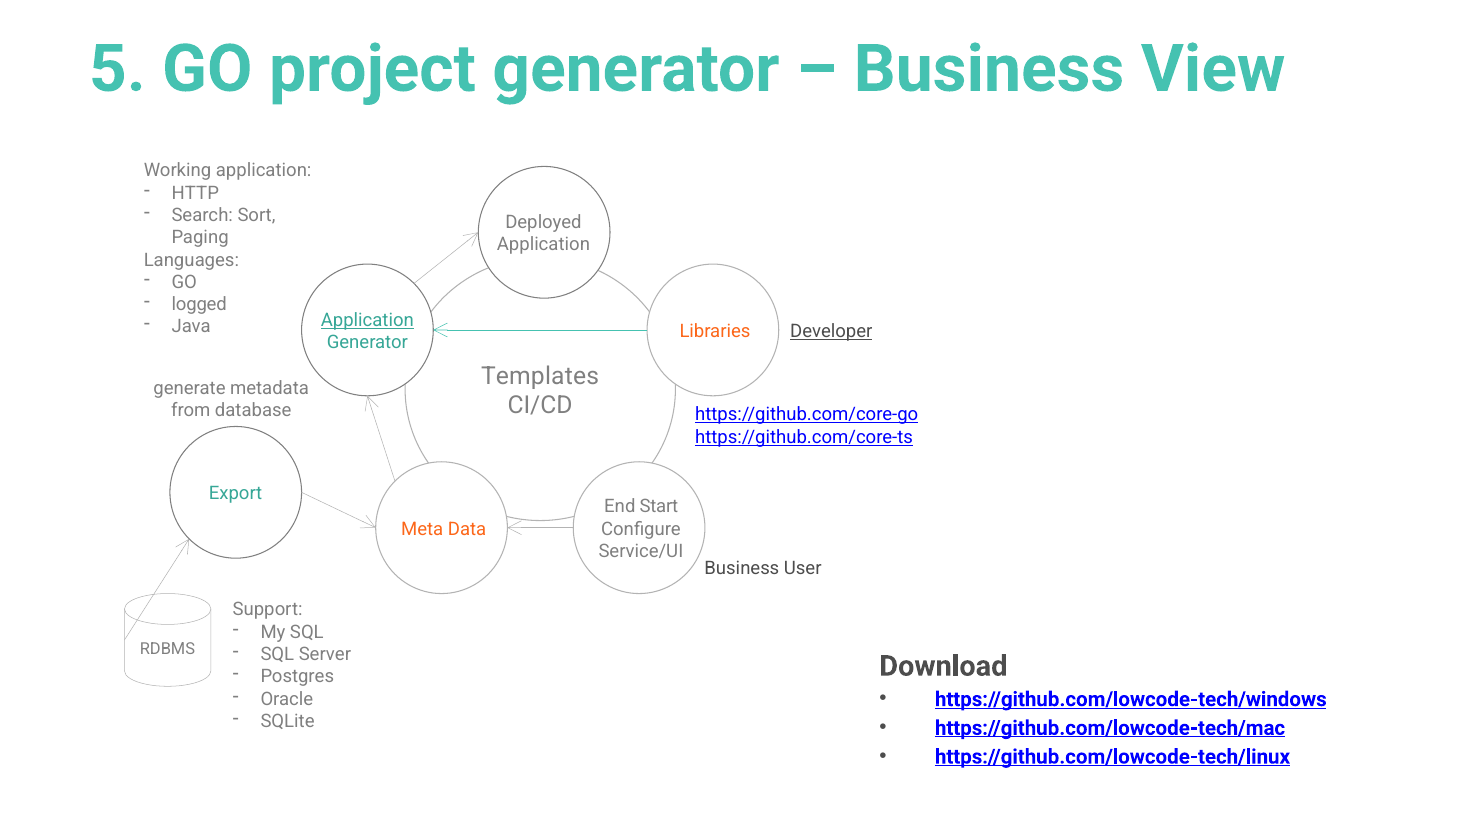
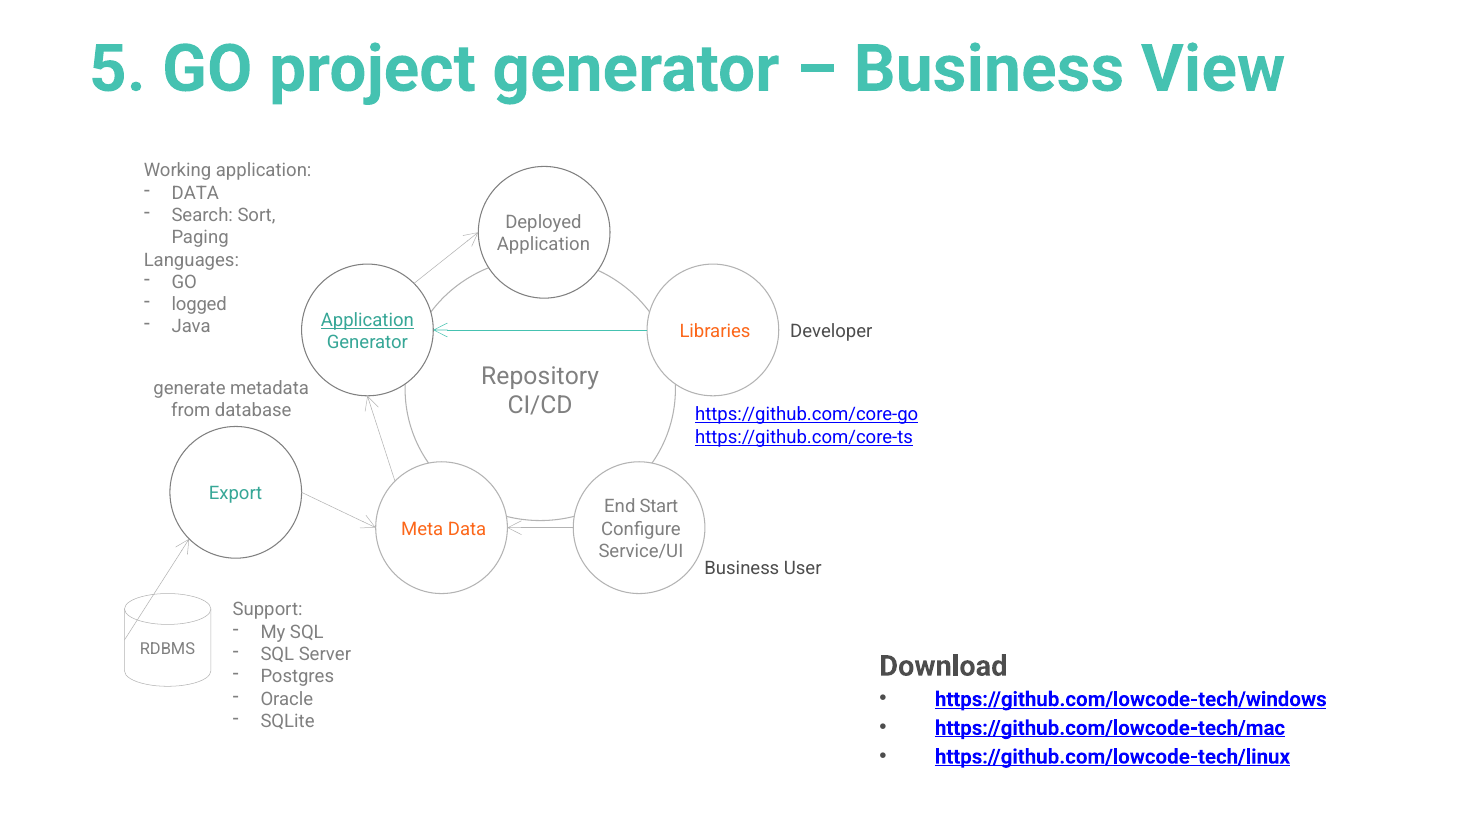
HTTP at (195, 193): HTTP -> DATA
Developer underline: present -> none
Templates: Templates -> Repository
